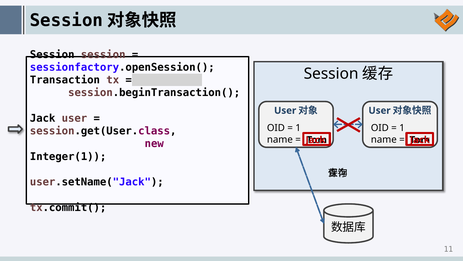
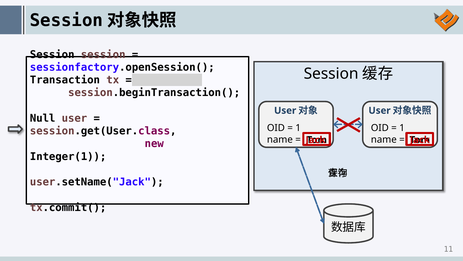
Jack at (43, 118): Jack -> Null
